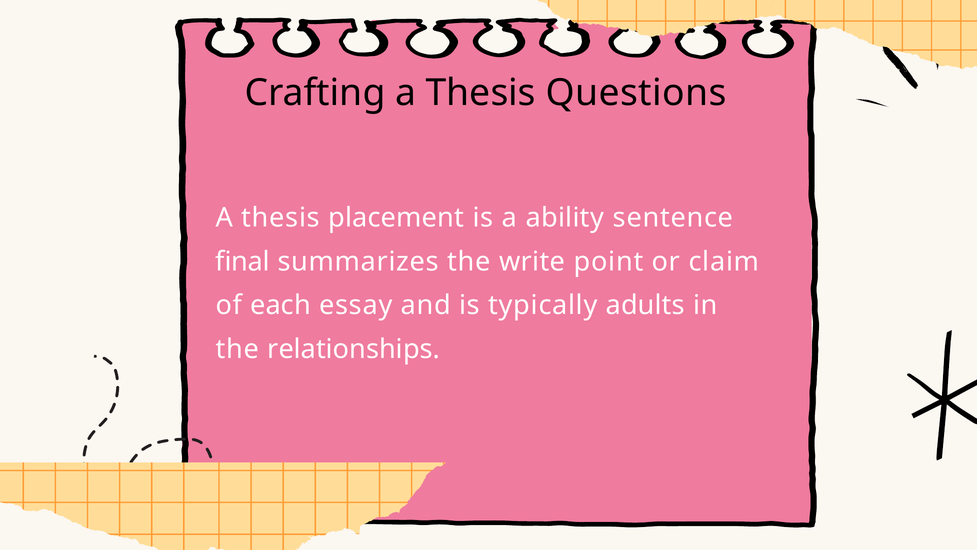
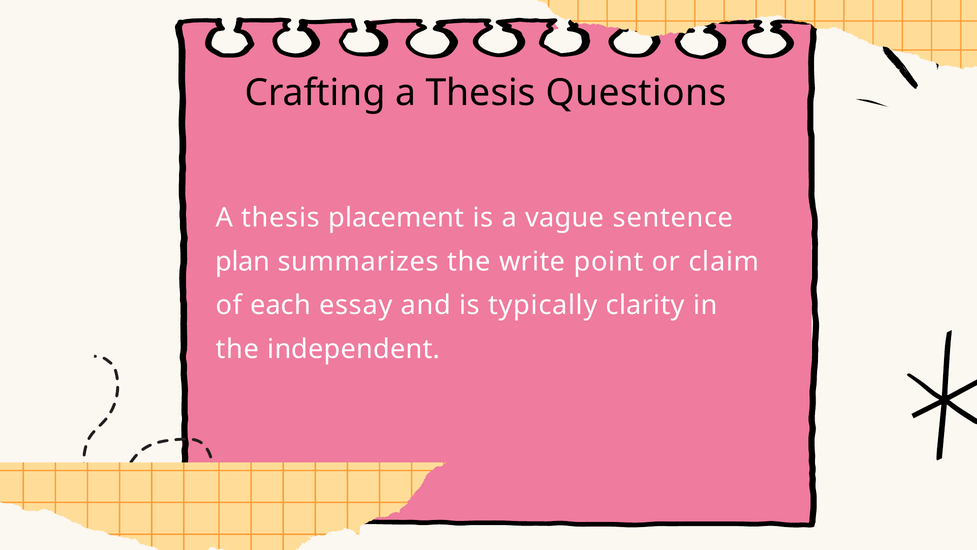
ability: ability -> vague
final: final -> plan
adults: adults -> clarity
relationships: relationships -> independent
